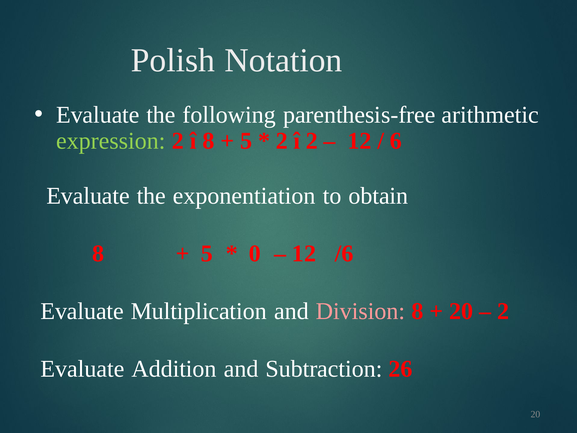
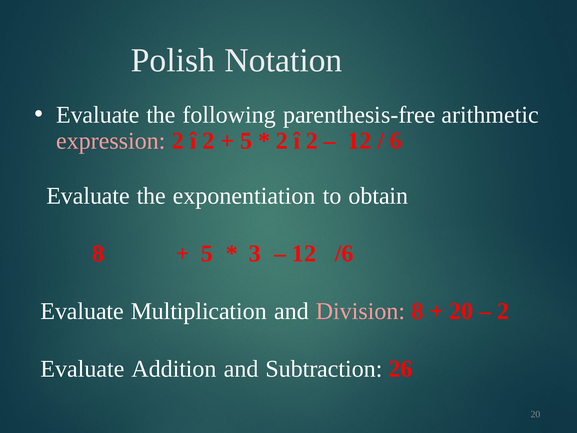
expression colour: light green -> pink
8 at (208, 141): 8 -> 2
0: 0 -> 3
